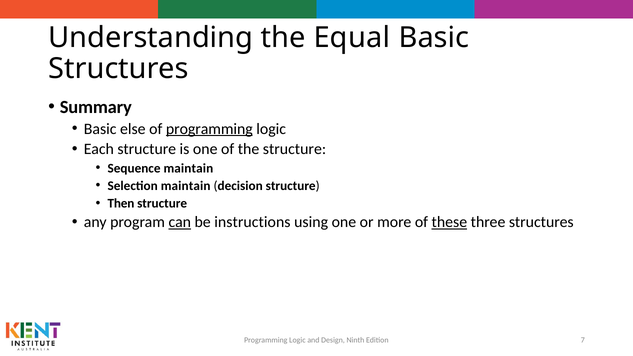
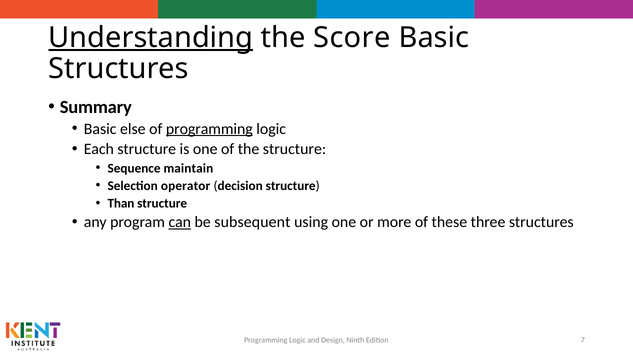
Understanding underline: none -> present
Equal: Equal -> Score
Selection maintain: maintain -> operator
Then: Then -> Than
instructions: instructions -> subsequent
these underline: present -> none
